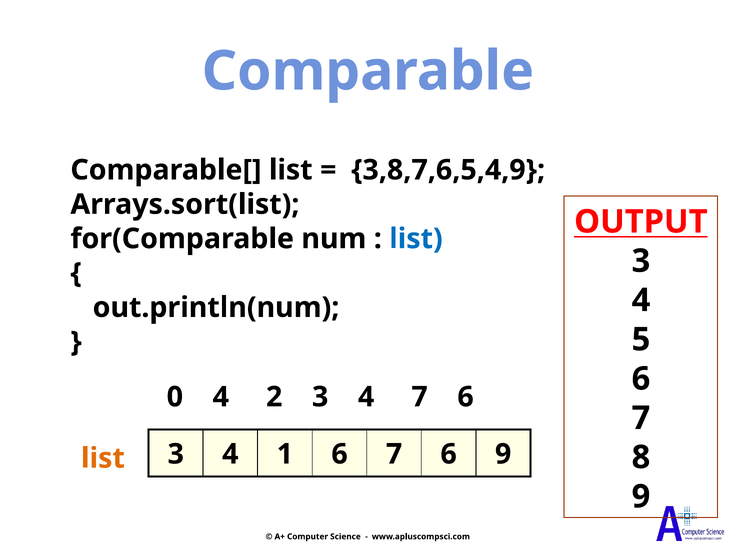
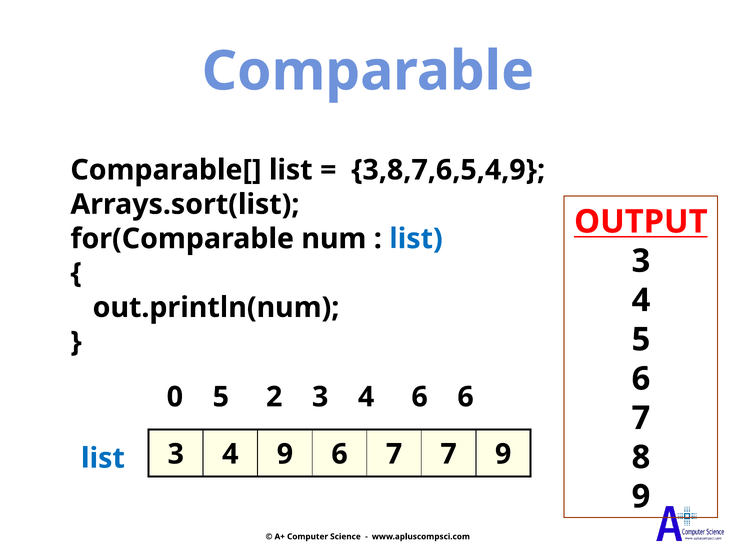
0 4: 4 -> 5
4 7: 7 -> 6
list at (103, 458) colour: orange -> blue
4 1: 1 -> 9
6 7 6: 6 -> 7
